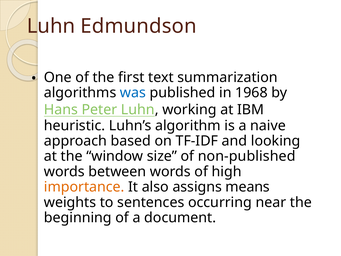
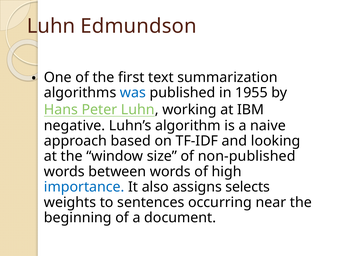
1968: 1968 -> 1955
heuristic: heuristic -> negative
importance colour: orange -> blue
means: means -> selects
